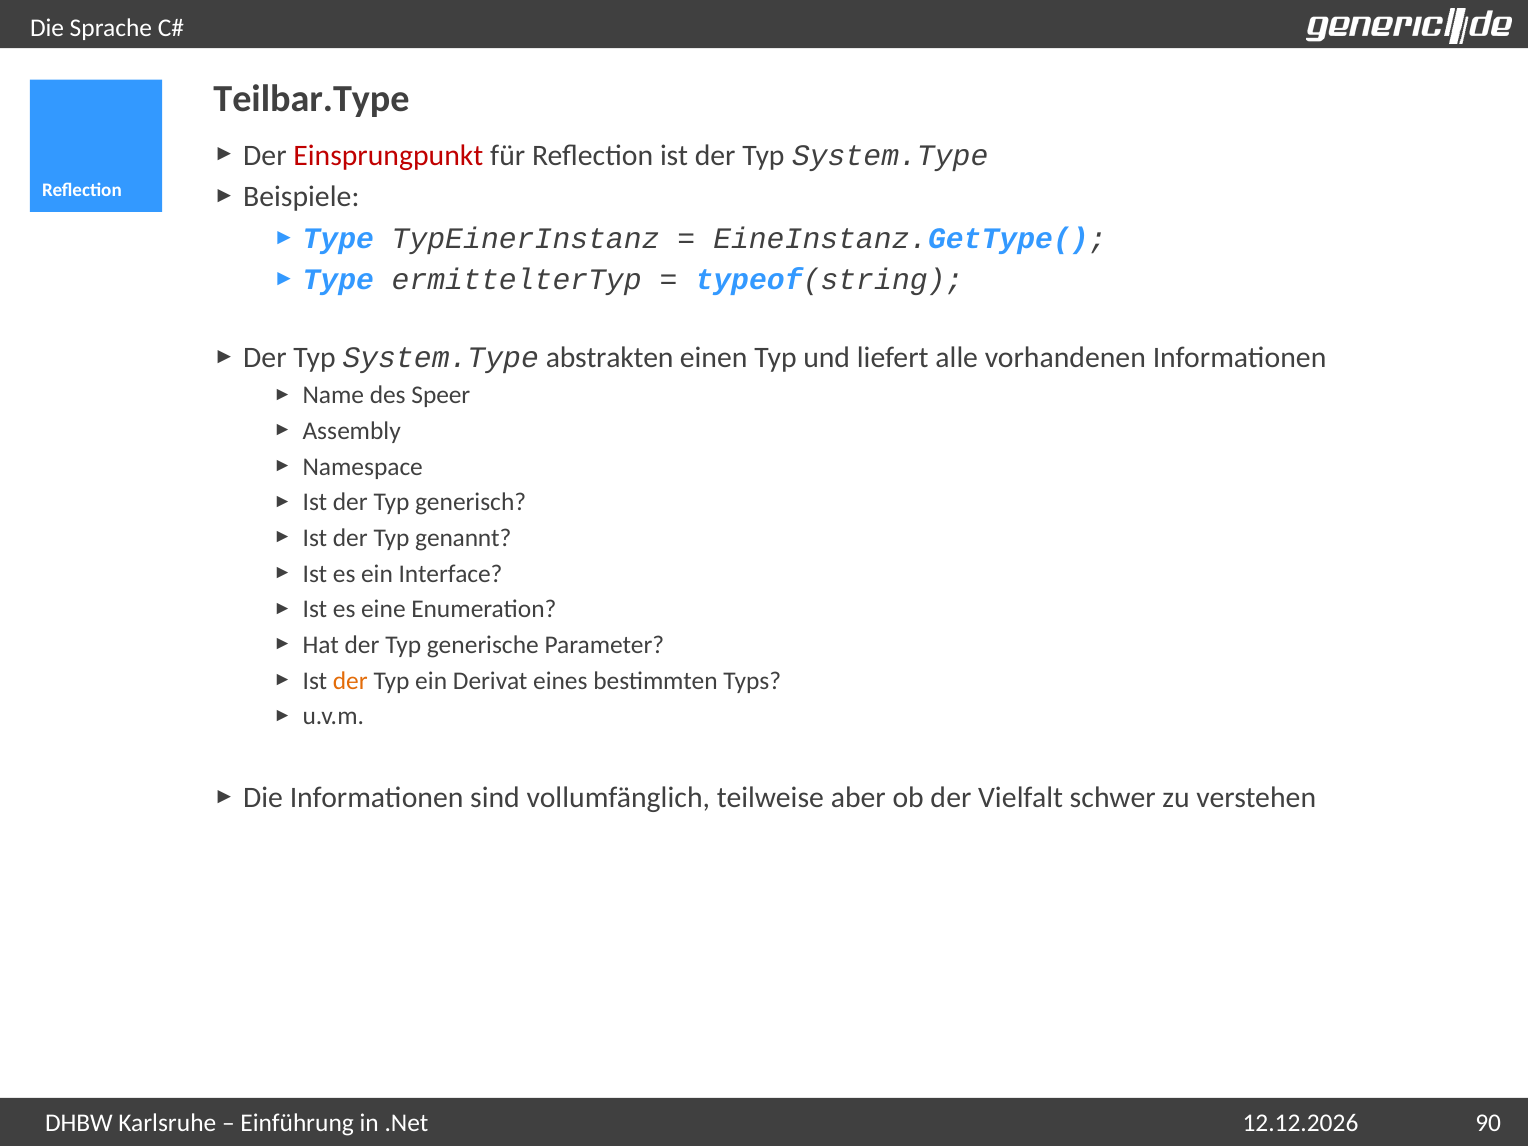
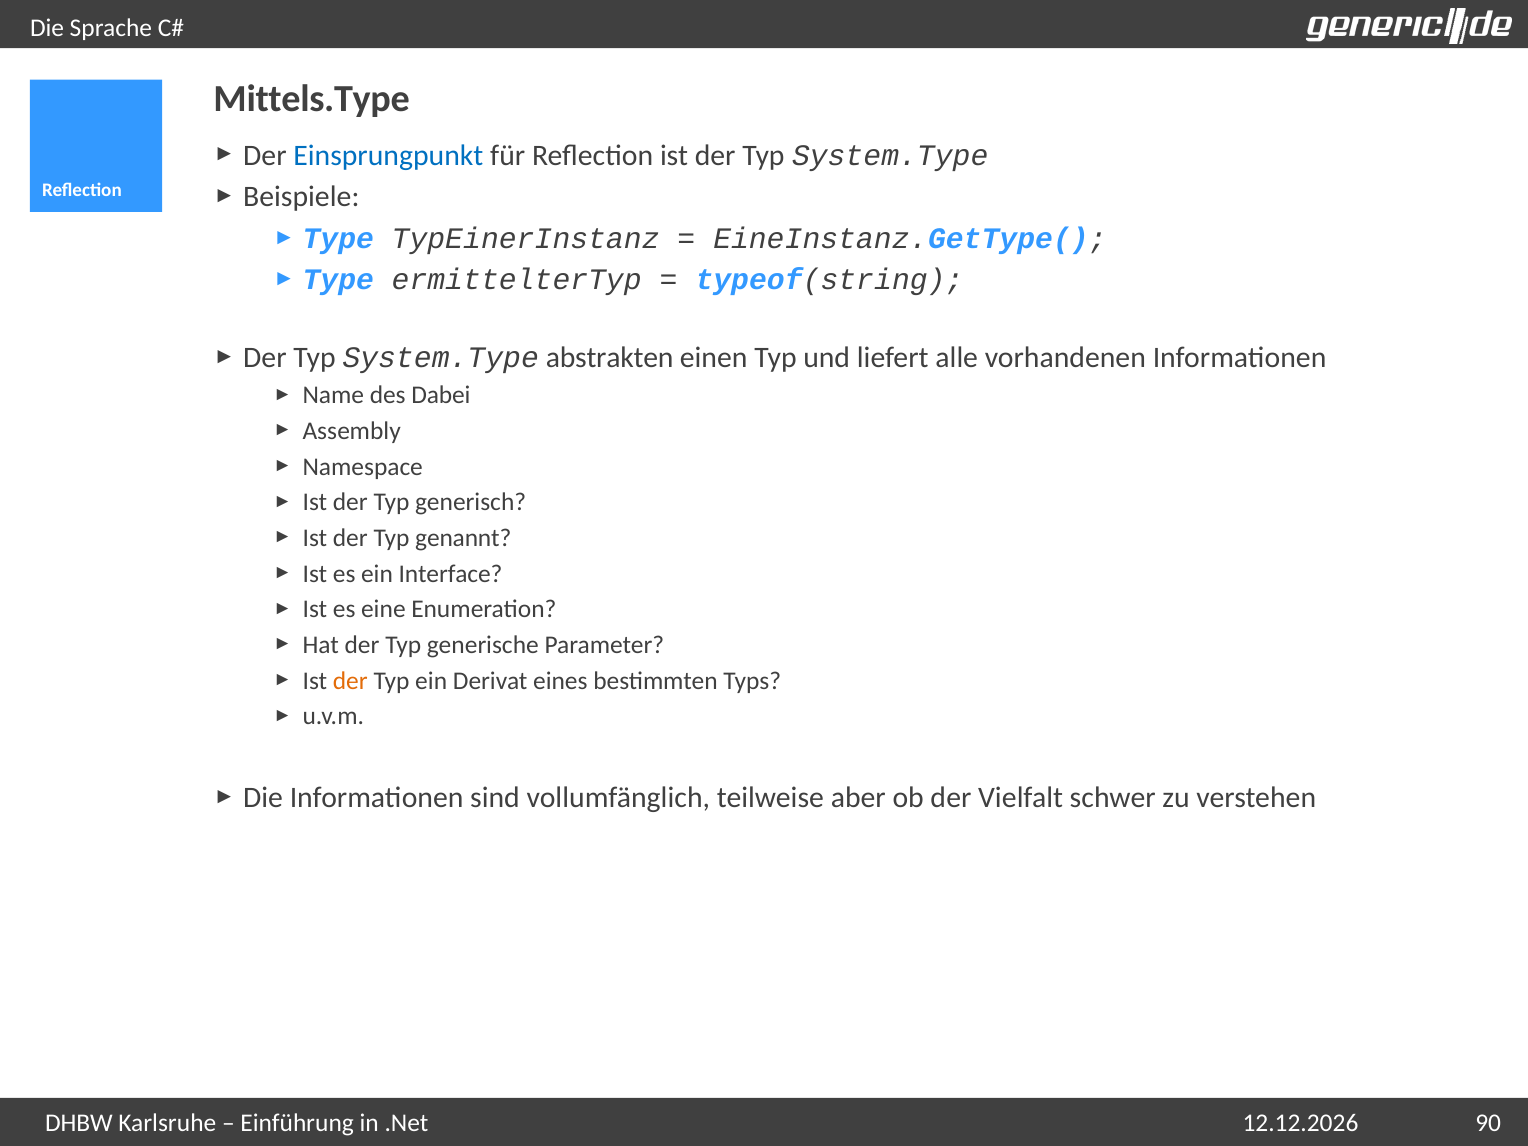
Teilbar.Type: Teilbar.Type -> Mittels.Type
Einsprungpunkt colour: red -> blue
Speer: Speer -> Dabei
